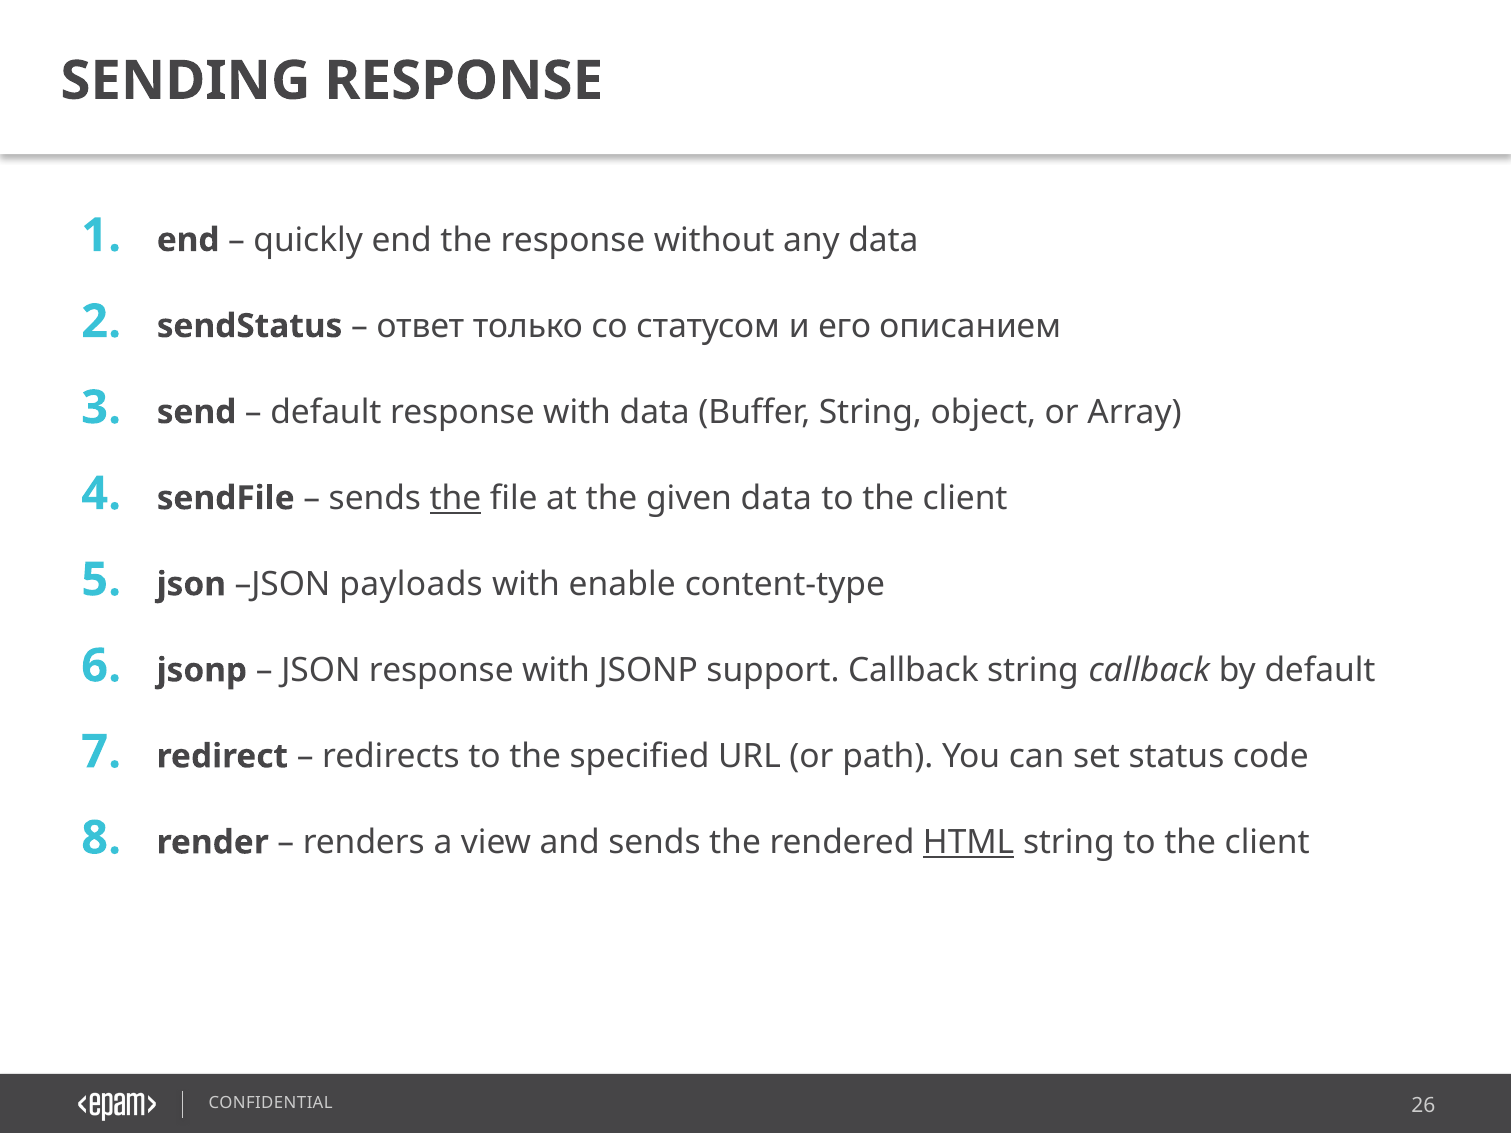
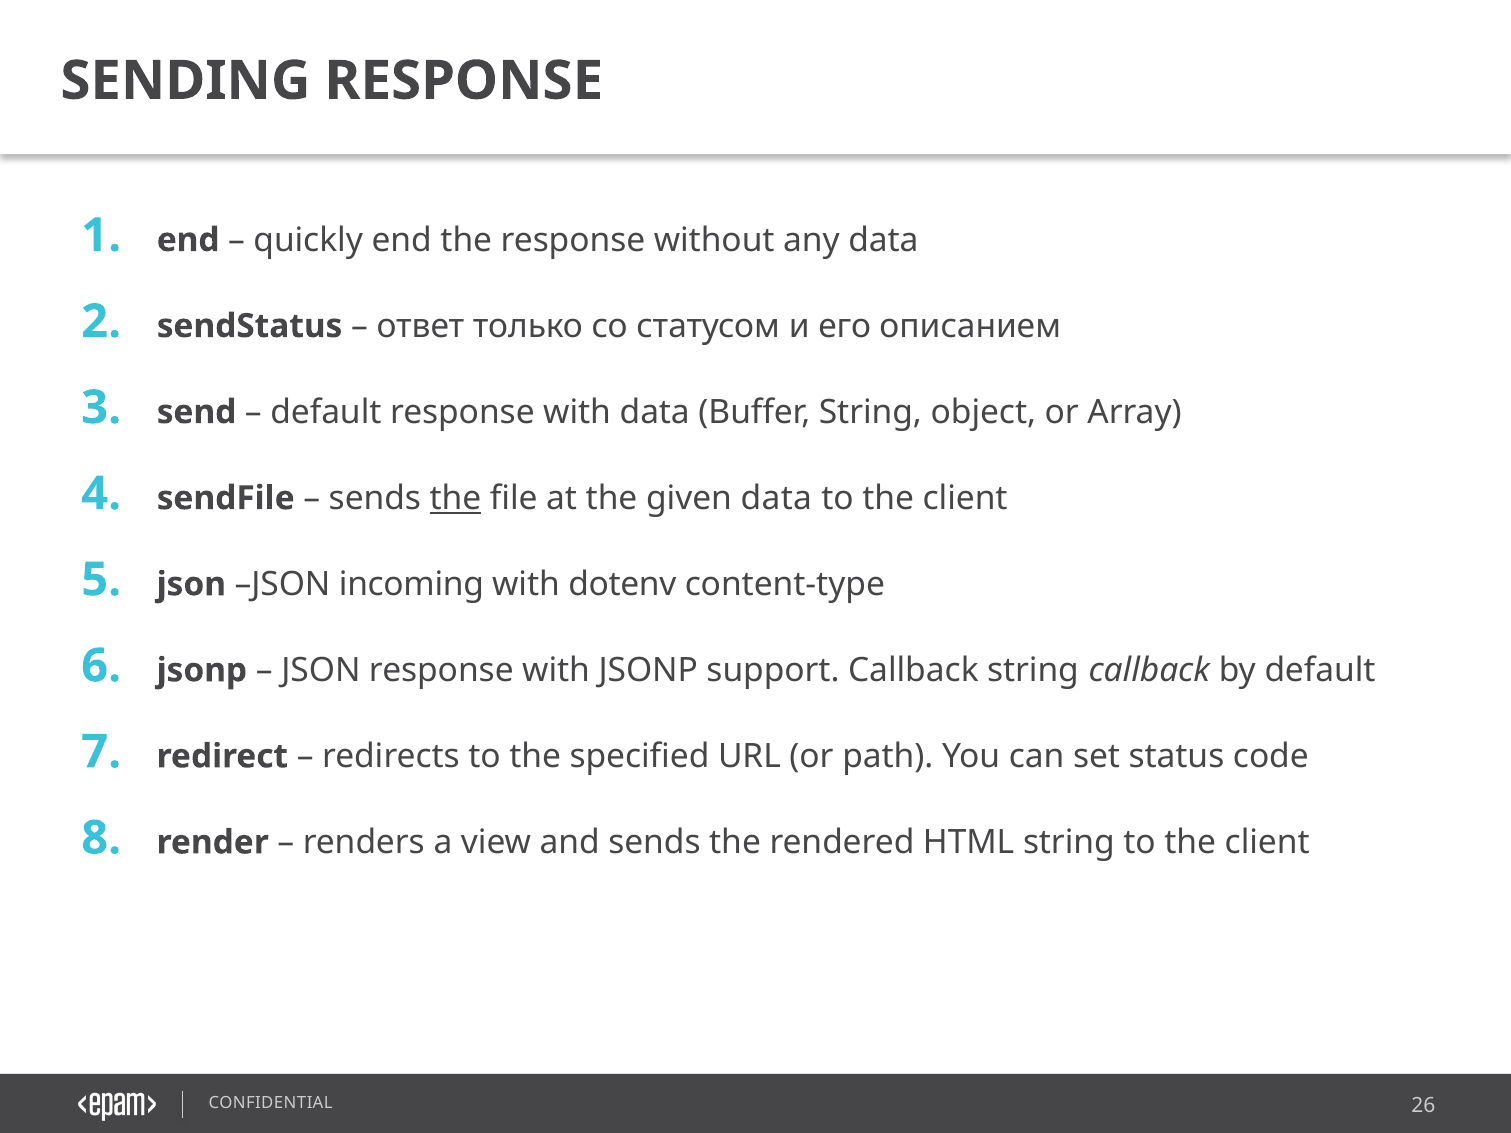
payloads: payloads -> incoming
enable: enable -> dotenv
HTML underline: present -> none
